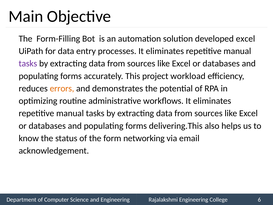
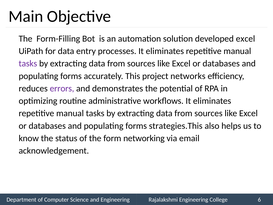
workload: workload -> networks
errors colour: orange -> purple
delivering.This: delivering.This -> strategies.This
